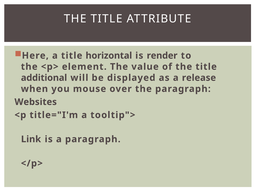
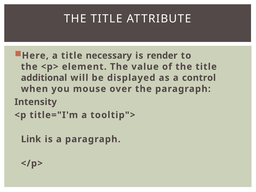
horizontal: horizontal -> necessary
release: release -> control
Websites: Websites -> Intensity
